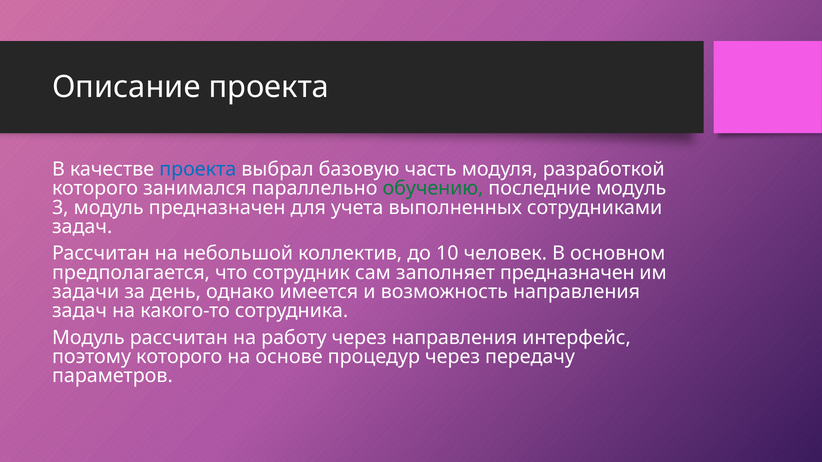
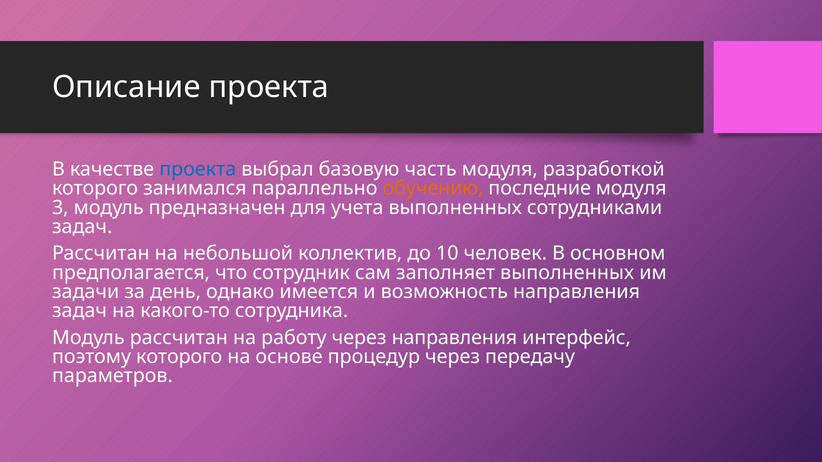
обучению colour: green -> orange
последние модуль: модуль -> модуля
заполняет предназначен: предназначен -> выполненных
